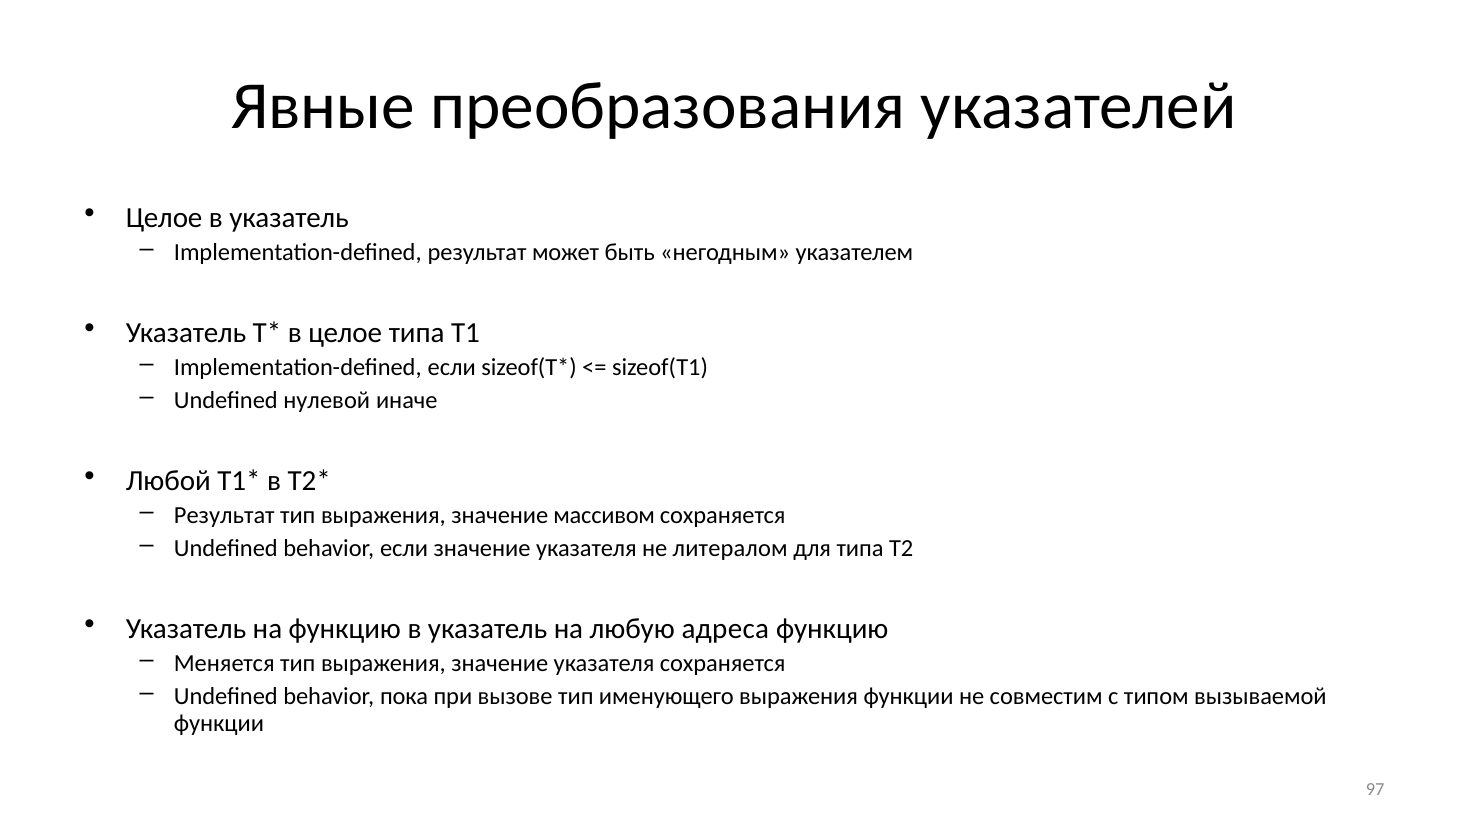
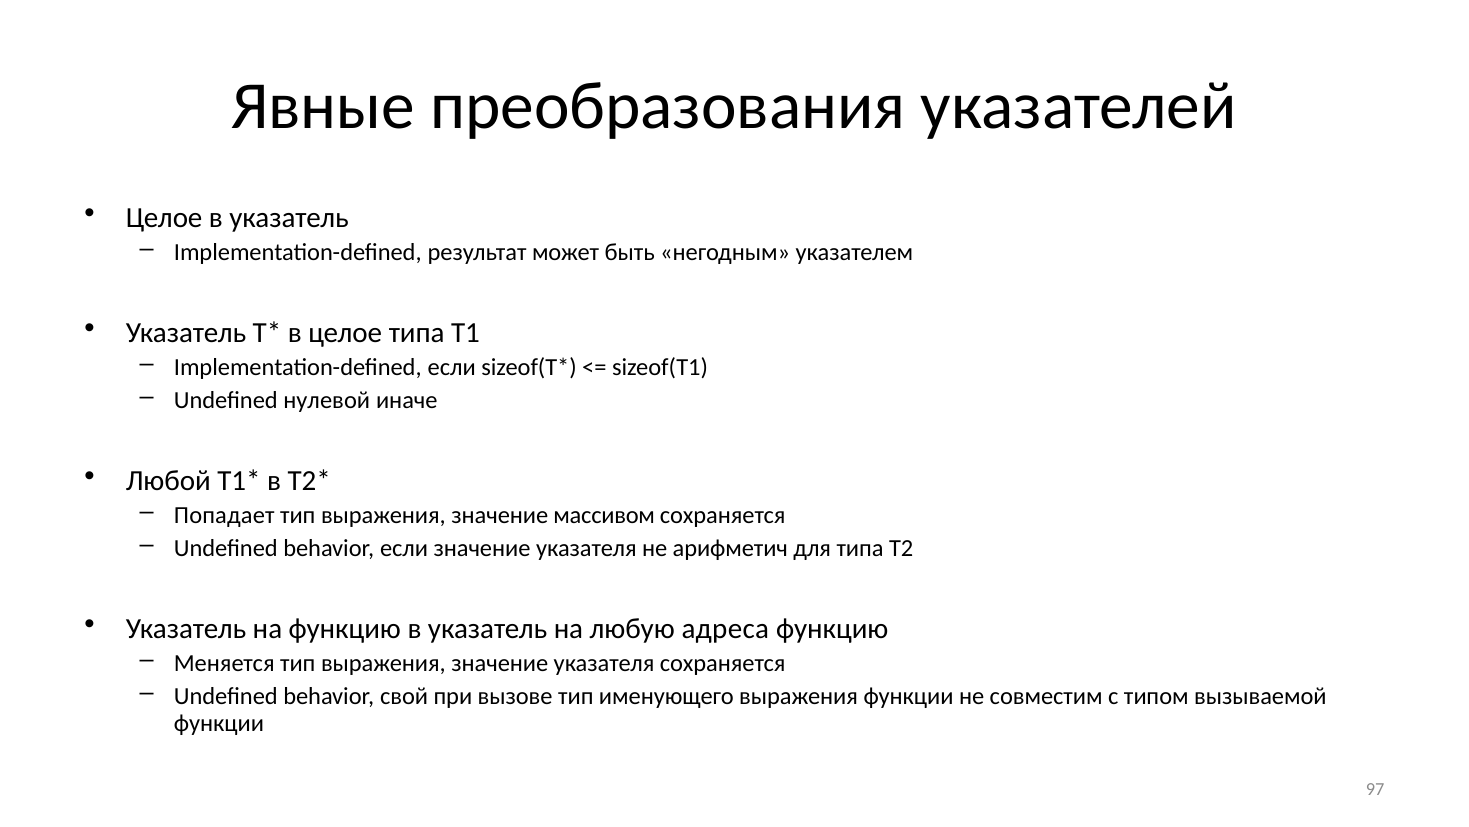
Результат at (224, 515): Результат -> Попадает
литералом: литералом -> арифметич
пока: пока -> свой
